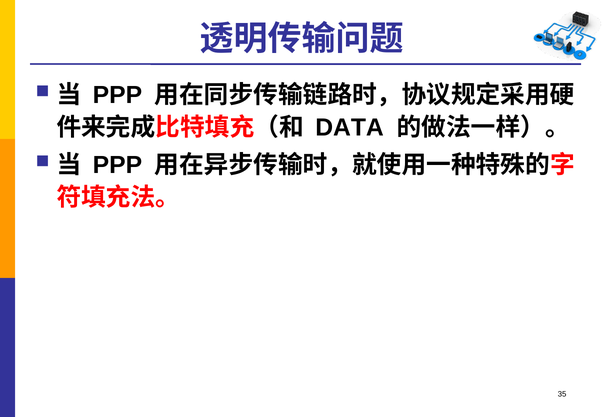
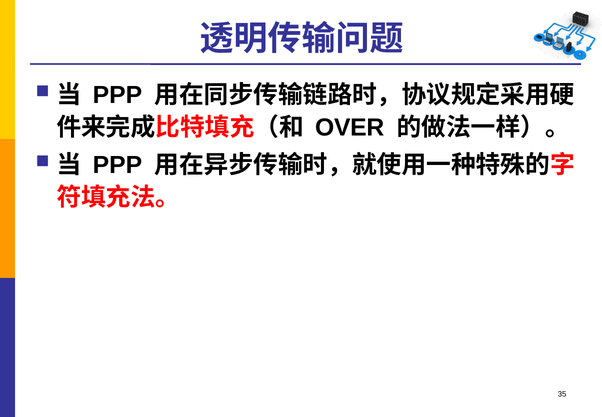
DATA: DATA -> OVER
